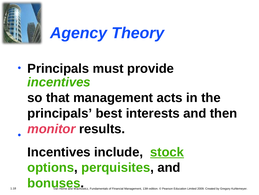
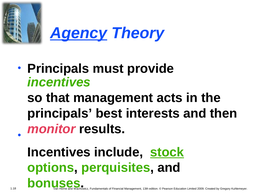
Agency underline: none -> present
